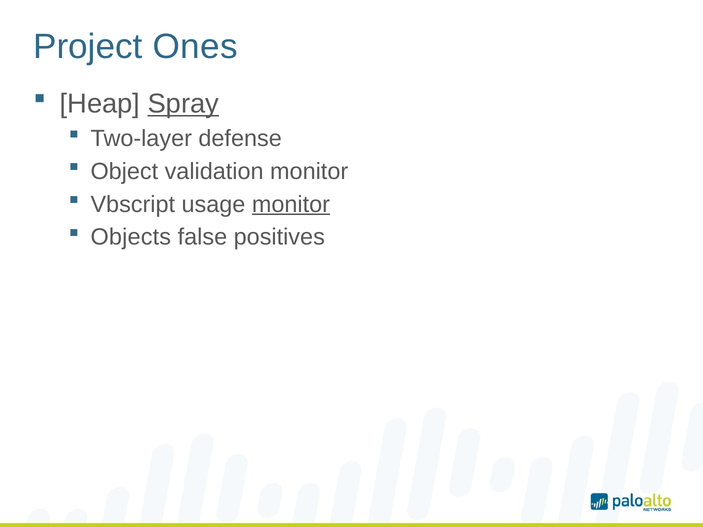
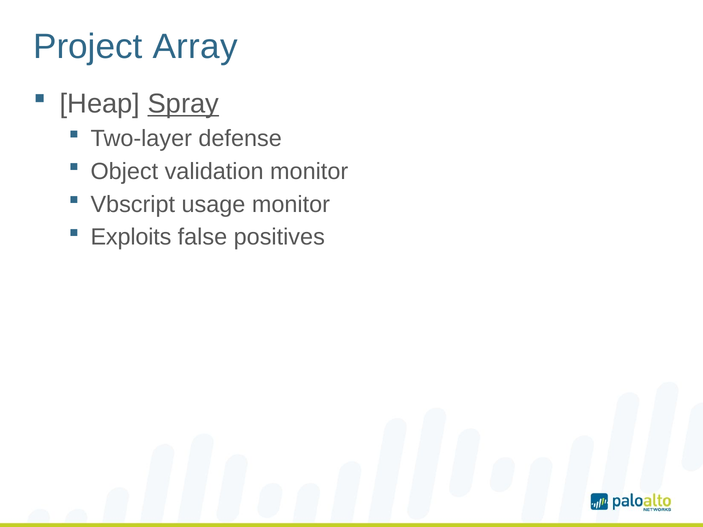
Ones: Ones -> Array
monitor at (291, 204) underline: present -> none
Objects: Objects -> Exploits
